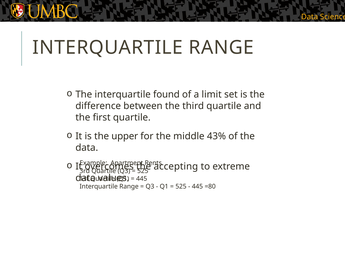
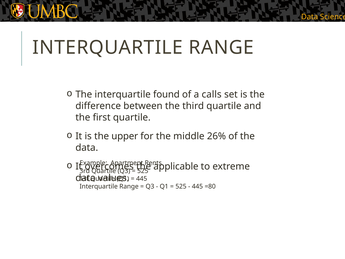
limit: limit -> calls
43%: 43% -> 26%
accepting: accepting -> applicable
